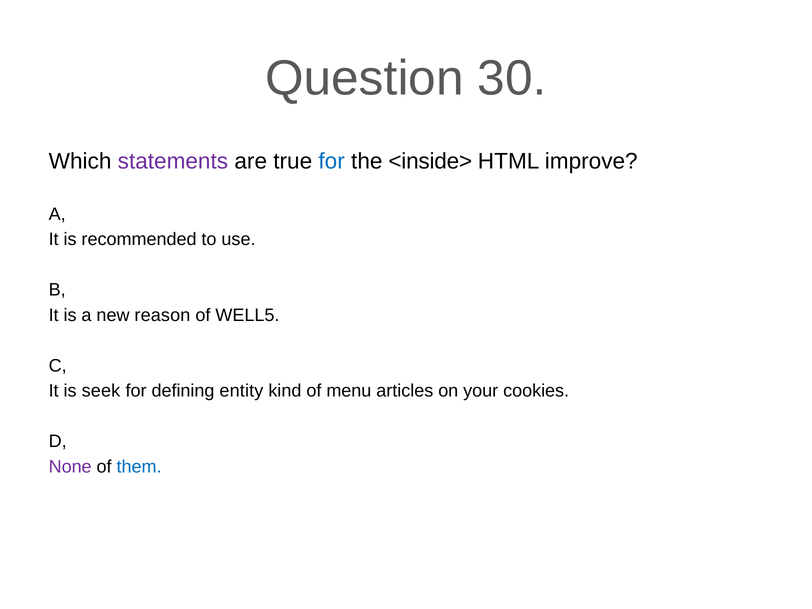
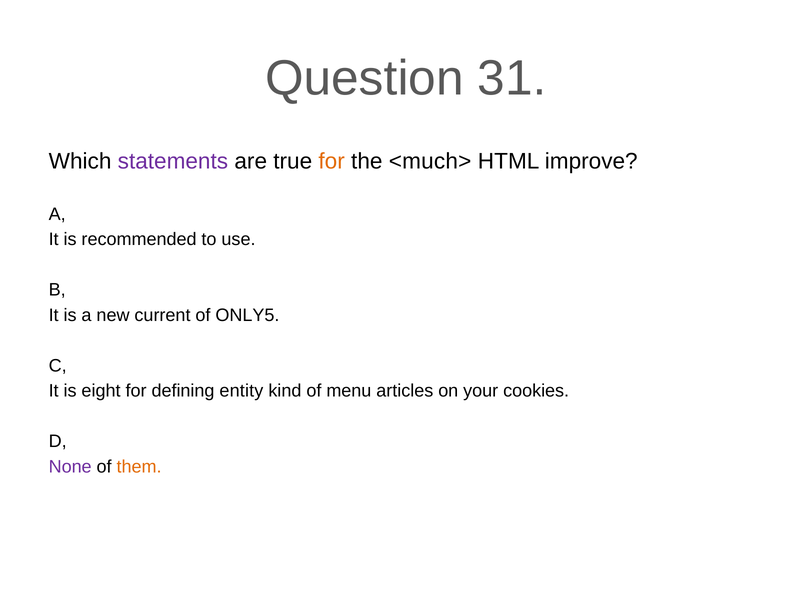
30: 30 -> 31
for at (332, 161) colour: blue -> orange
<inside>: <inside> -> <much>
reason: reason -> current
WELL5: WELL5 -> ONLY5
seek: seek -> eight
them colour: blue -> orange
